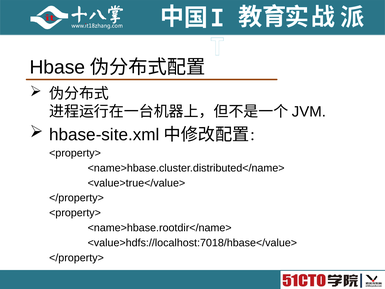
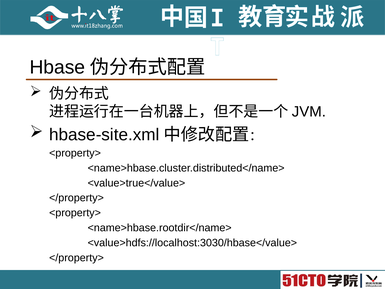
<value>hdfs://localhost:7018/hbase</value>: <value>hdfs://localhost:7018/hbase</value> -> <value>hdfs://localhost:3030/hbase</value>
